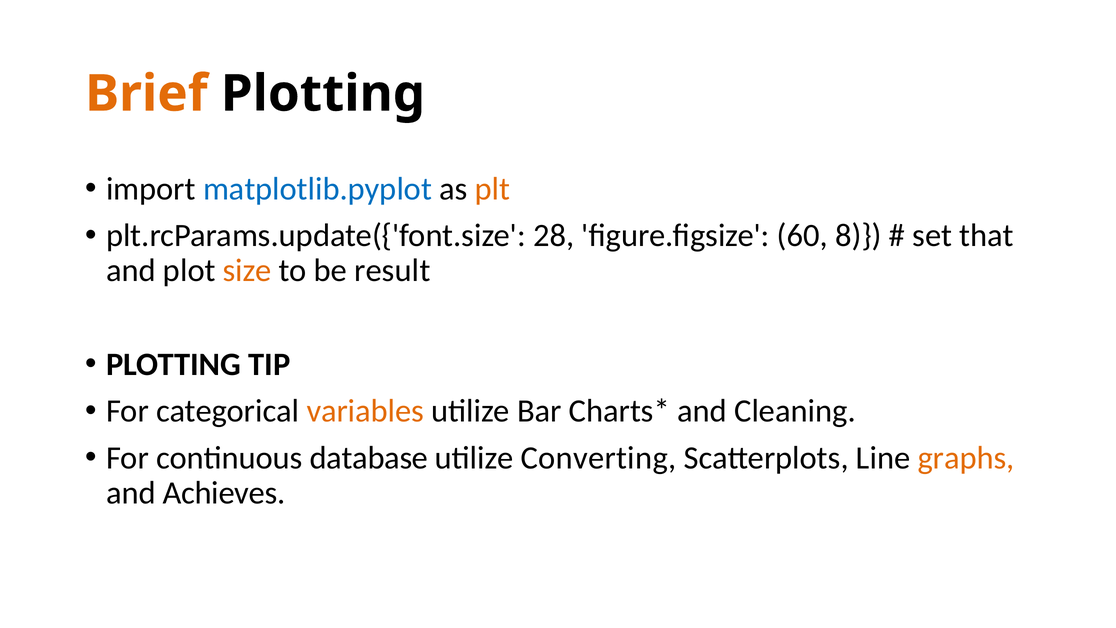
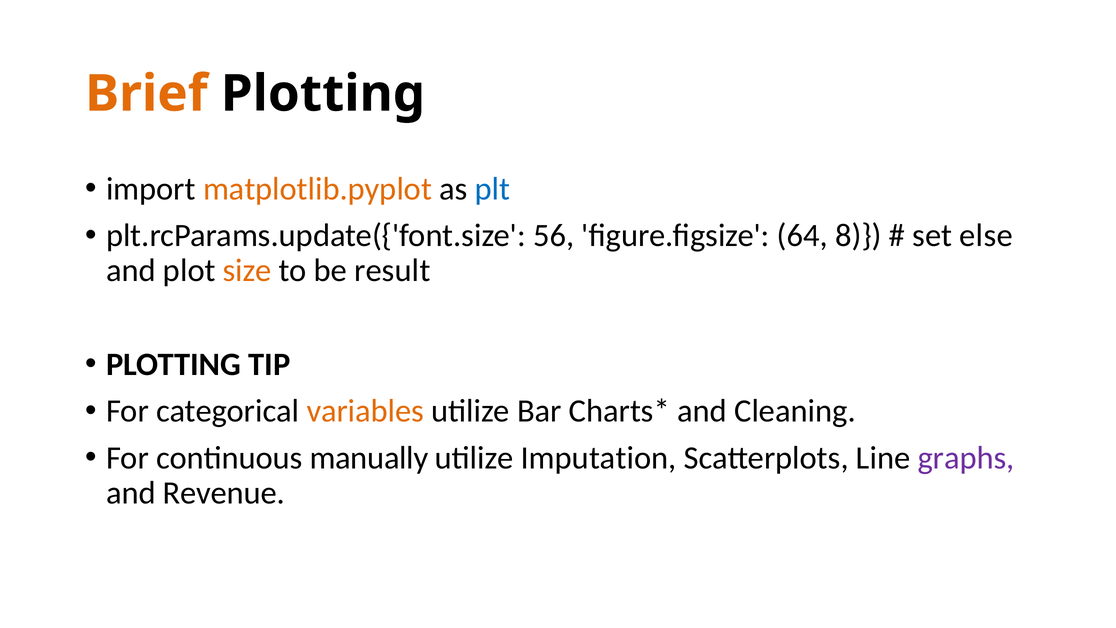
matplotlib.pyplot colour: blue -> orange
plt colour: orange -> blue
28: 28 -> 56
60: 60 -> 64
that: that -> else
database: database -> manually
Converting: Converting -> Imputation
graphs colour: orange -> purple
Achieves: Achieves -> Revenue
